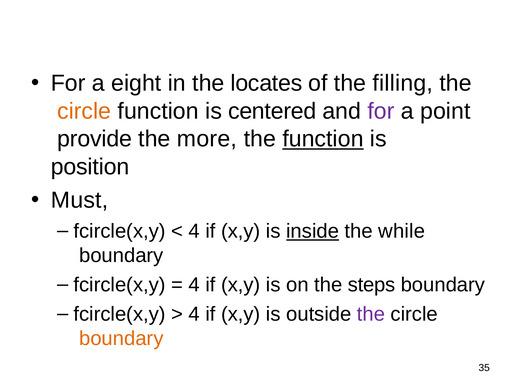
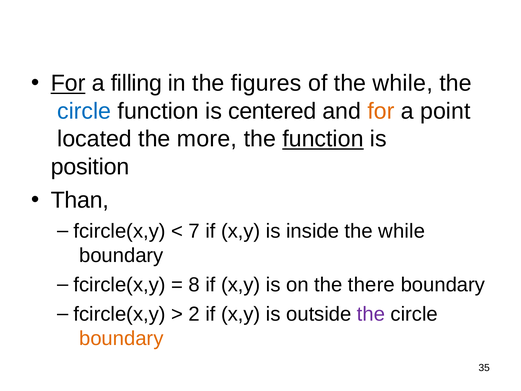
For at (68, 83) underline: none -> present
eight: eight -> filling
locates: locates -> figures
of the filling: filling -> while
circle at (84, 111) colour: orange -> blue
for at (381, 111) colour: purple -> orange
provide: provide -> located
Must: Must -> Than
4 at (194, 231): 4 -> 7
inside underline: present -> none
4 at (194, 285): 4 -> 8
steps: steps -> there
4 at (194, 314): 4 -> 2
